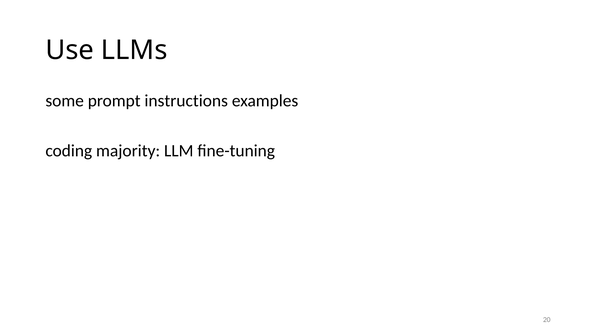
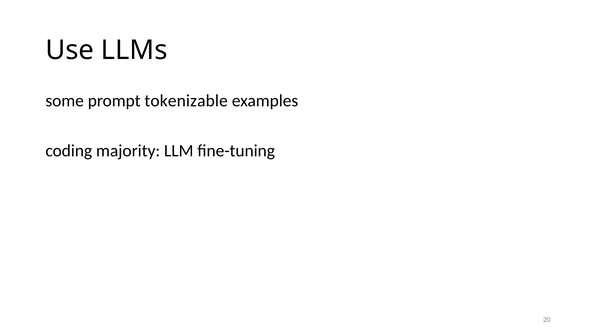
instructions: instructions -> tokenizable
